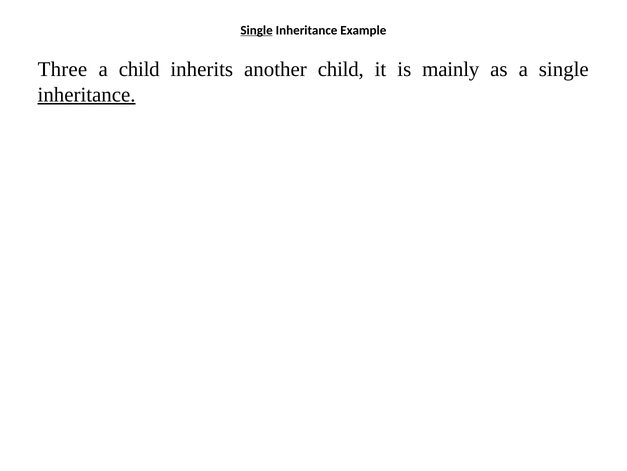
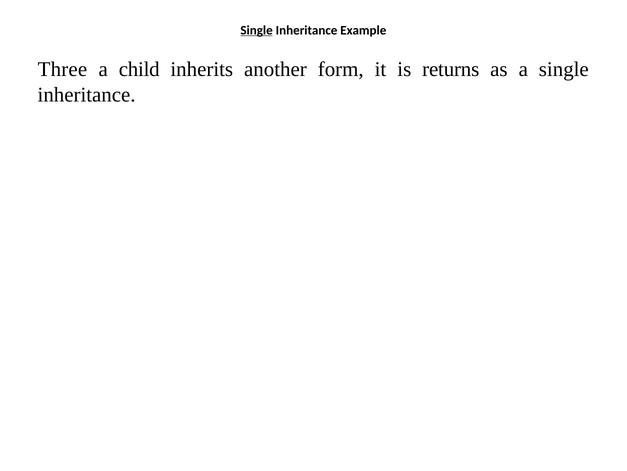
another child: child -> form
mainly: mainly -> returns
inheritance at (87, 94) underline: present -> none
